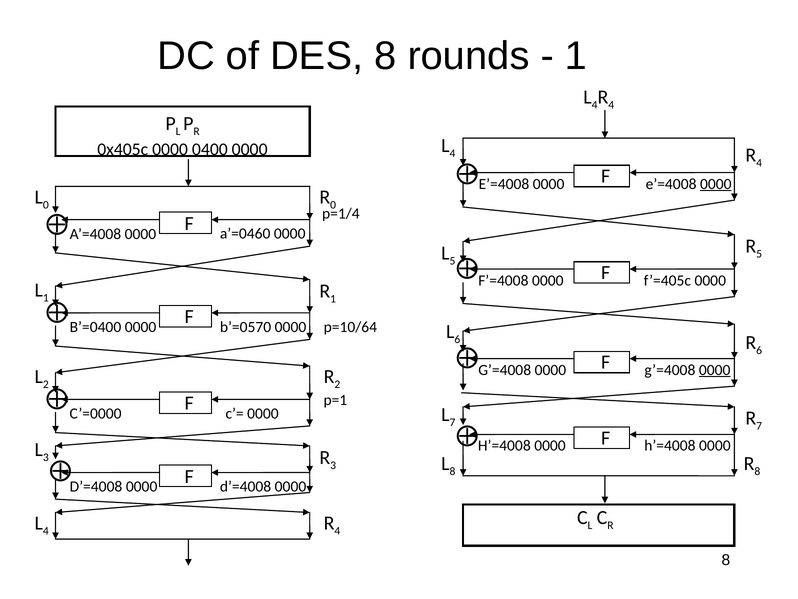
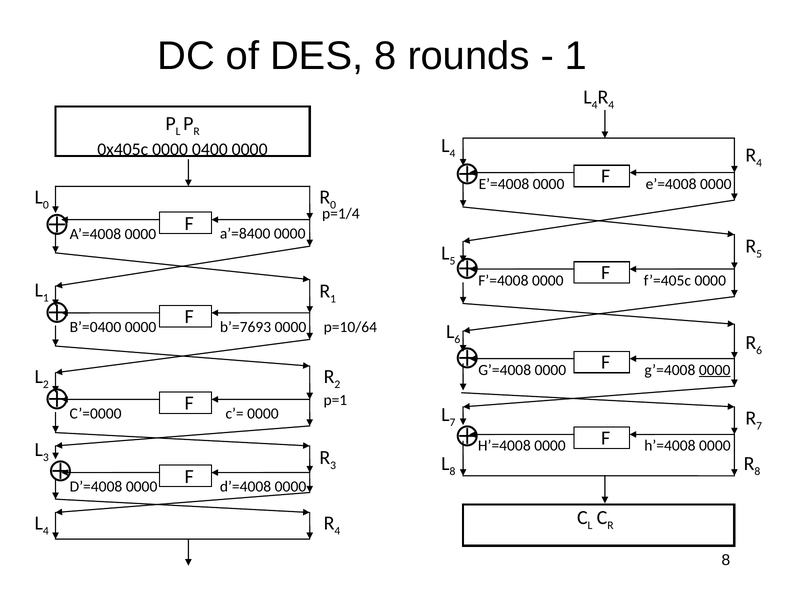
0000 at (716, 184) underline: present -> none
a’=0460: a’=0460 -> a’=8400
b’=0570: b’=0570 -> b’=7693
